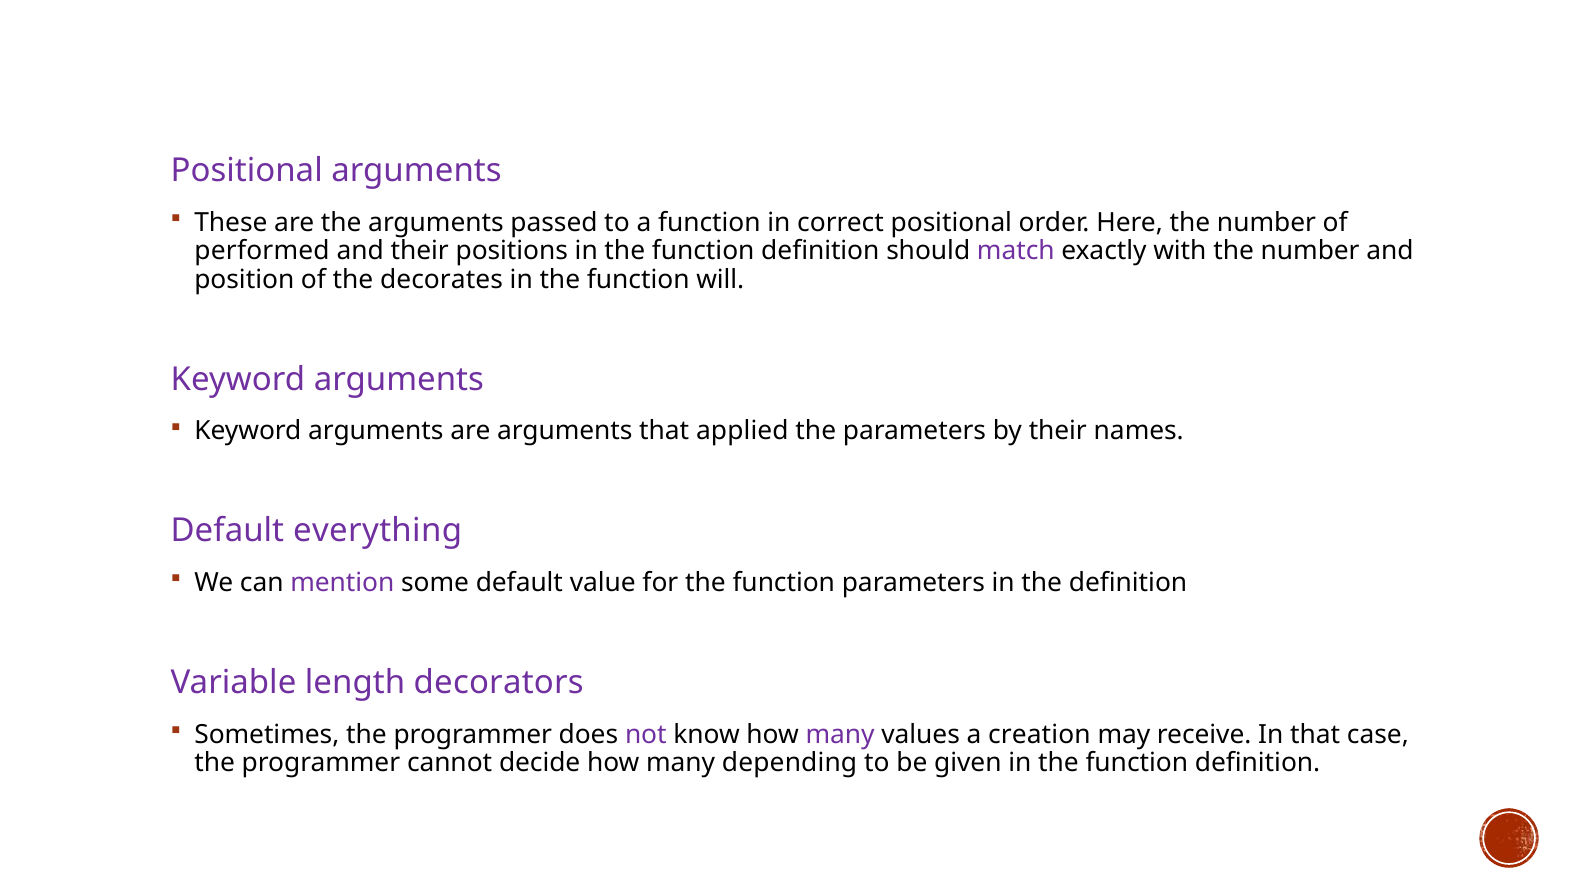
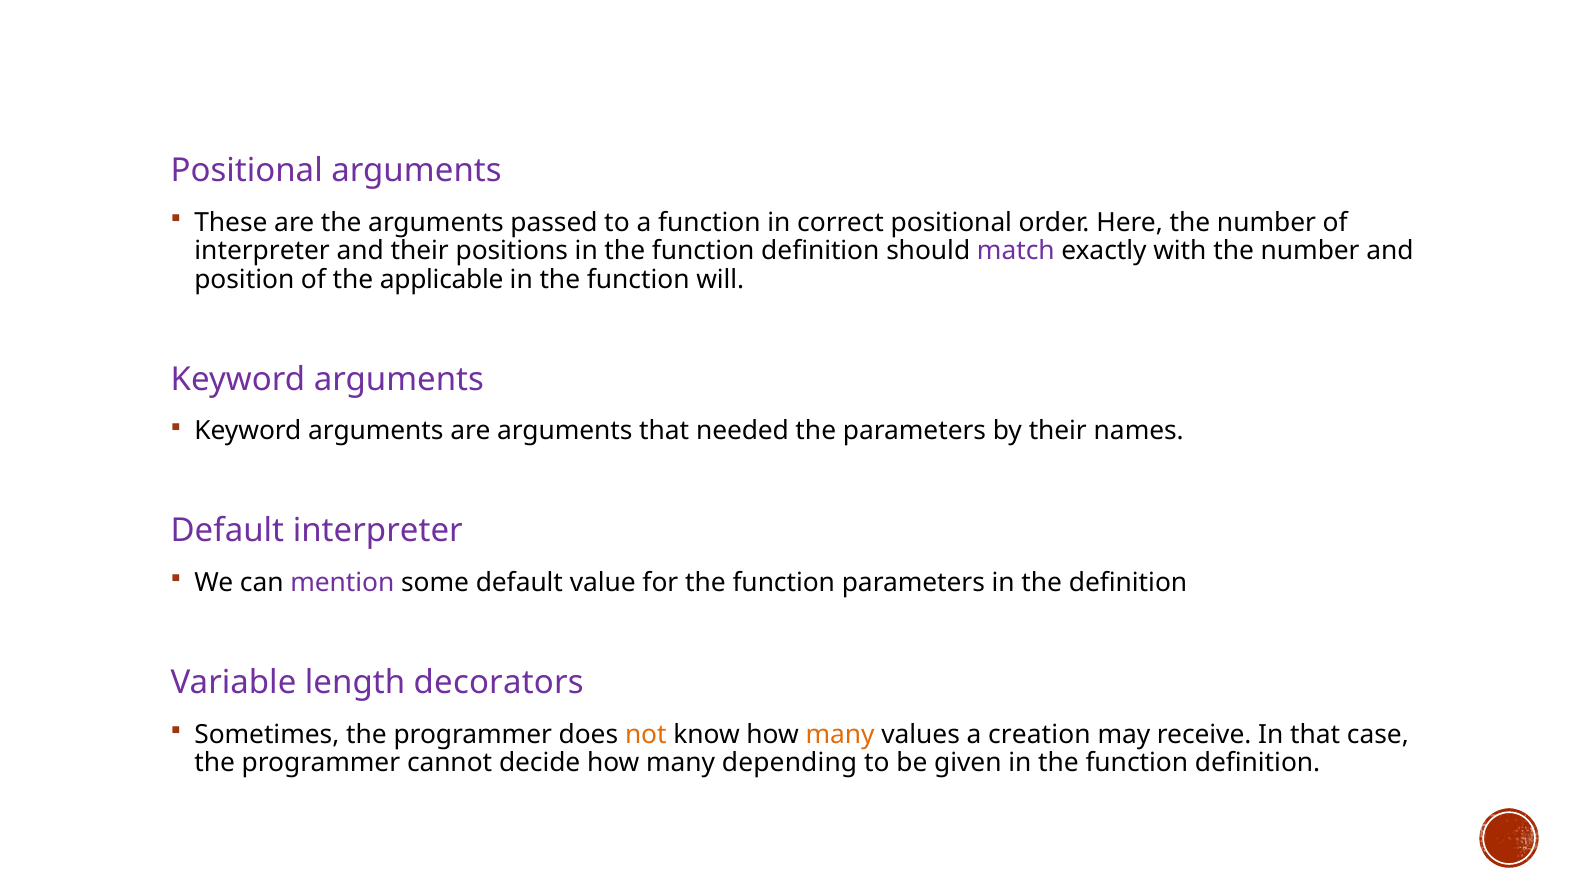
performed at (262, 251): performed -> interpreter
decorates: decorates -> applicable
applied: applied -> needed
Default everything: everything -> interpreter
not colour: purple -> orange
many at (840, 735) colour: purple -> orange
